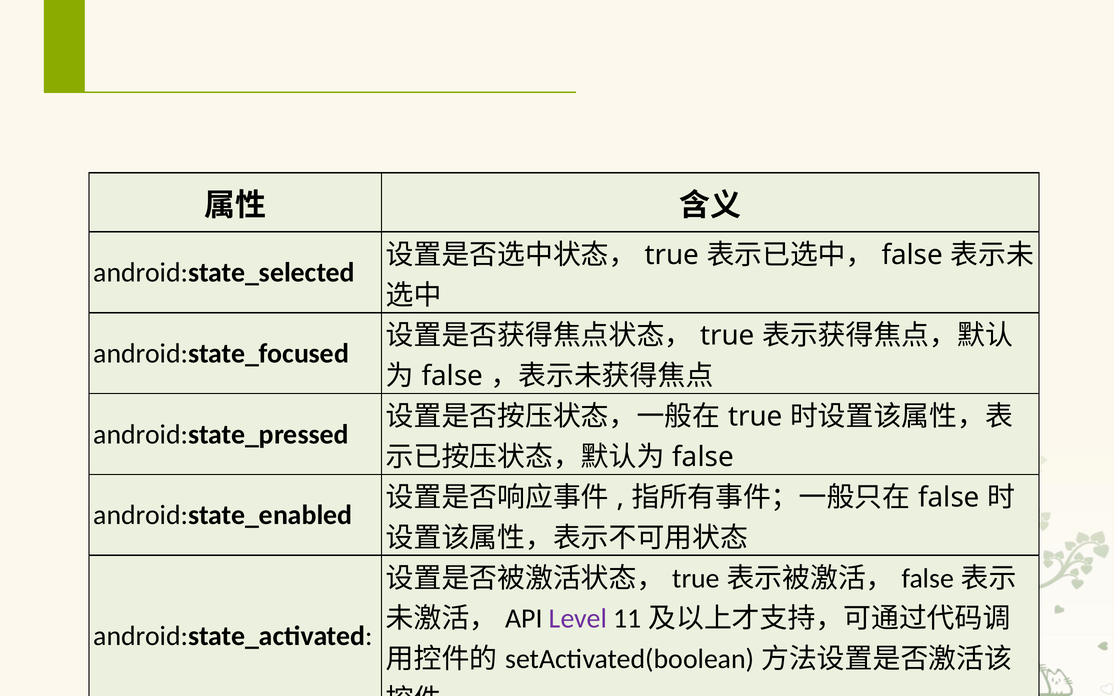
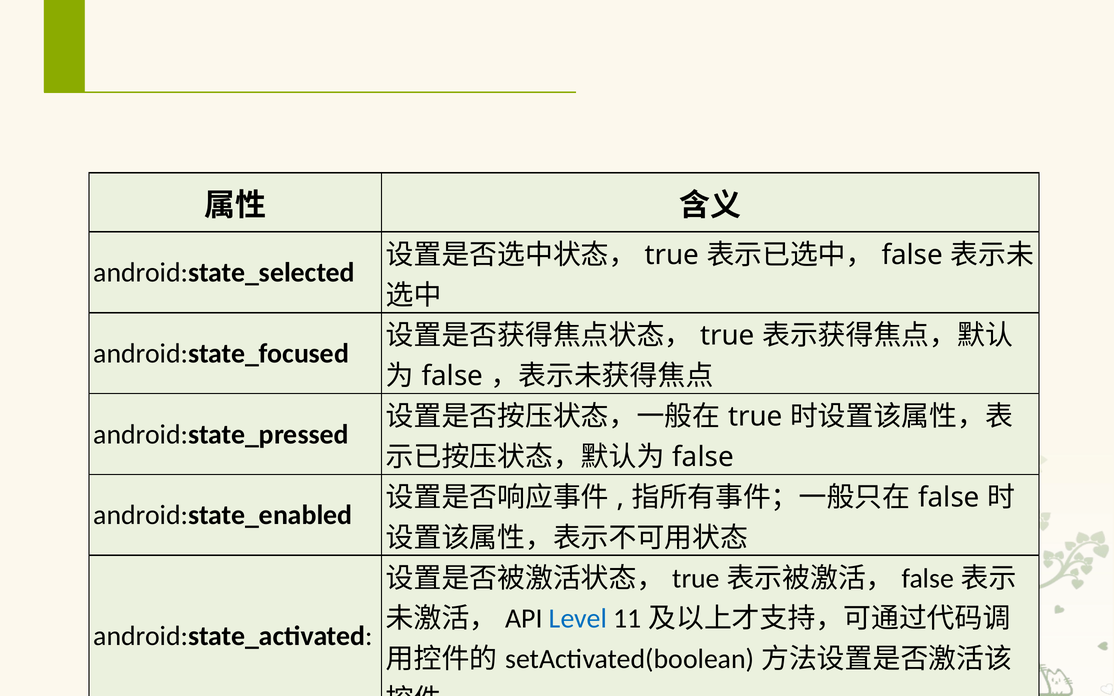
Level colour: purple -> blue
